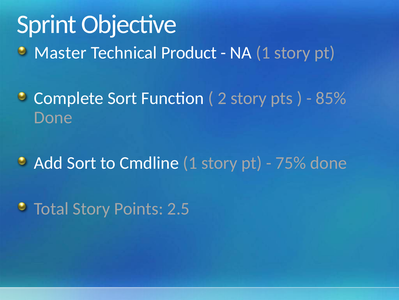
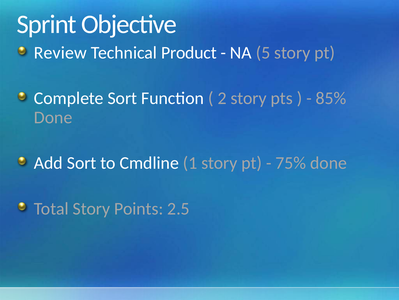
Master: Master -> Review
NA 1: 1 -> 5
